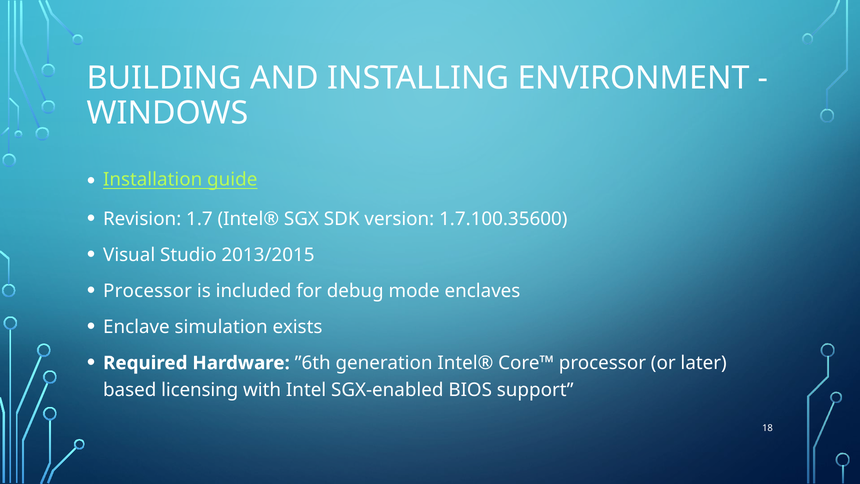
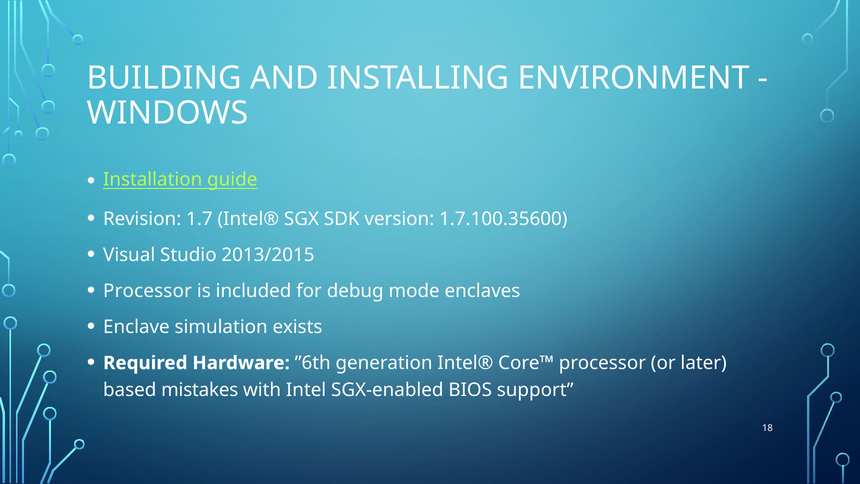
licensing: licensing -> mistakes
